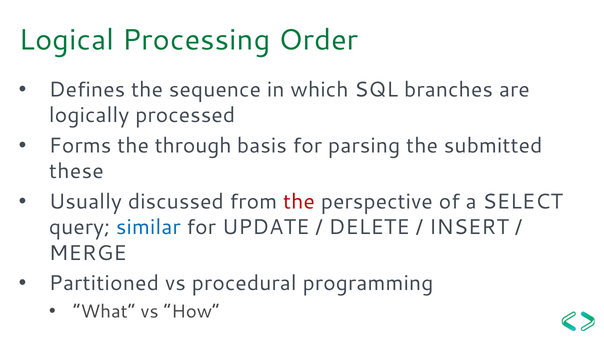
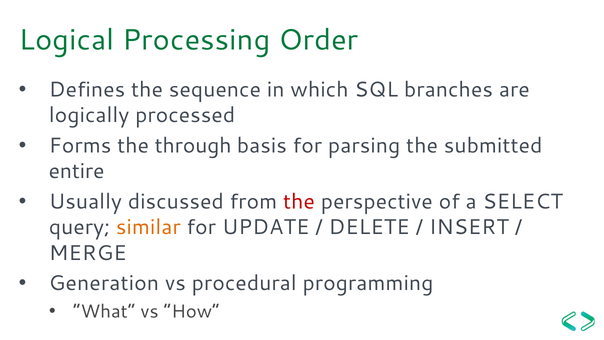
these: these -> entire
similar colour: blue -> orange
Partitioned: Partitioned -> Generation
